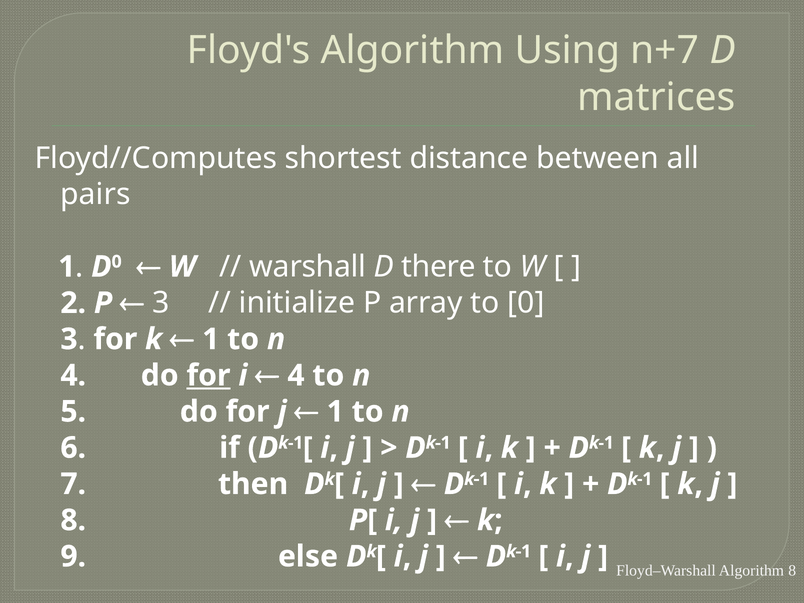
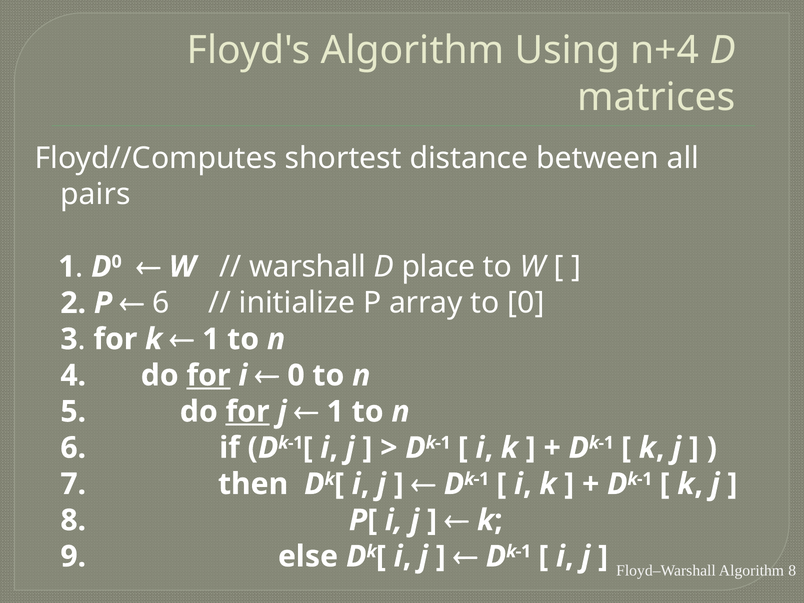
n+7: n+7 -> n+4
there: there -> place
3 at (161, 303): 3 -> 6
4 at (296, 375): 4 -> 0
for at (248, 412) underline: none -> present
